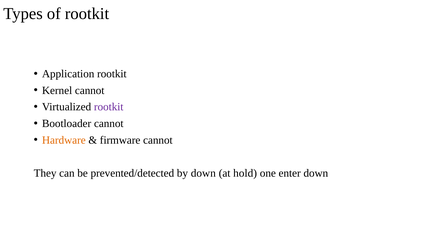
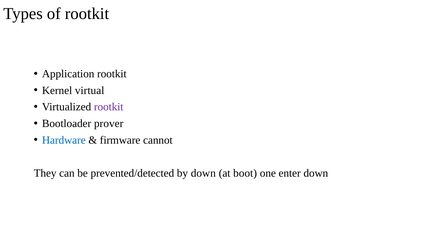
Kernel cannot: cannot -> virtual
Bootloader cannot: cannot -> prover
Hardware colour: orange -> blue
hold: hold -> boot
